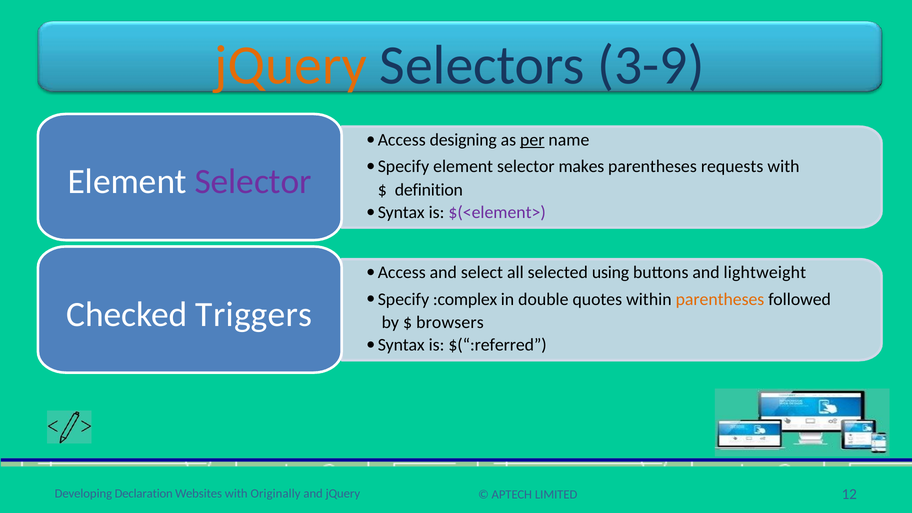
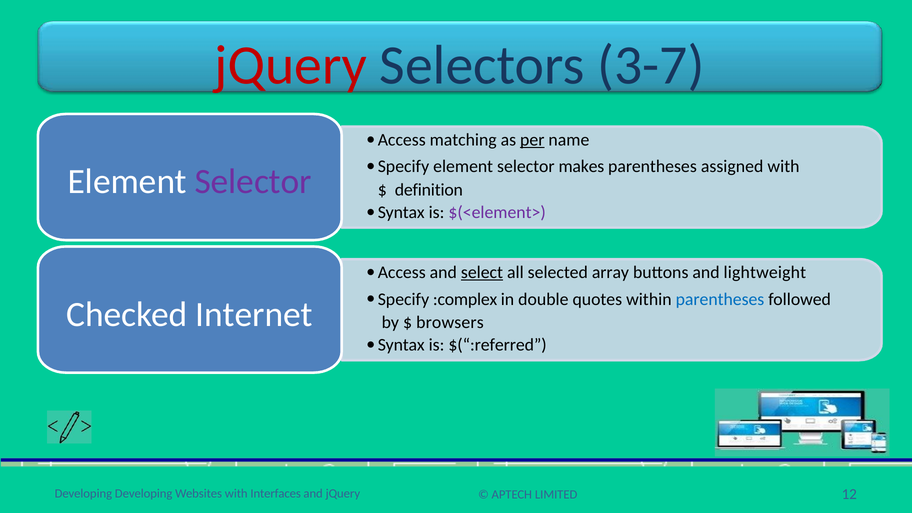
jQuery at (291, 65) colour: orange -> red
3-9: 3-9 -> 3-7
designing: designing -> matching
requests: requests -> assigned
select underline: none -> present
using: using -> array
parentheses at (720, 299) colour: orange -> blue
Triggers: Triggers -> Internet
Developing Declaration: Declaration -> Developing
Originally: Originally -> Interfaces
